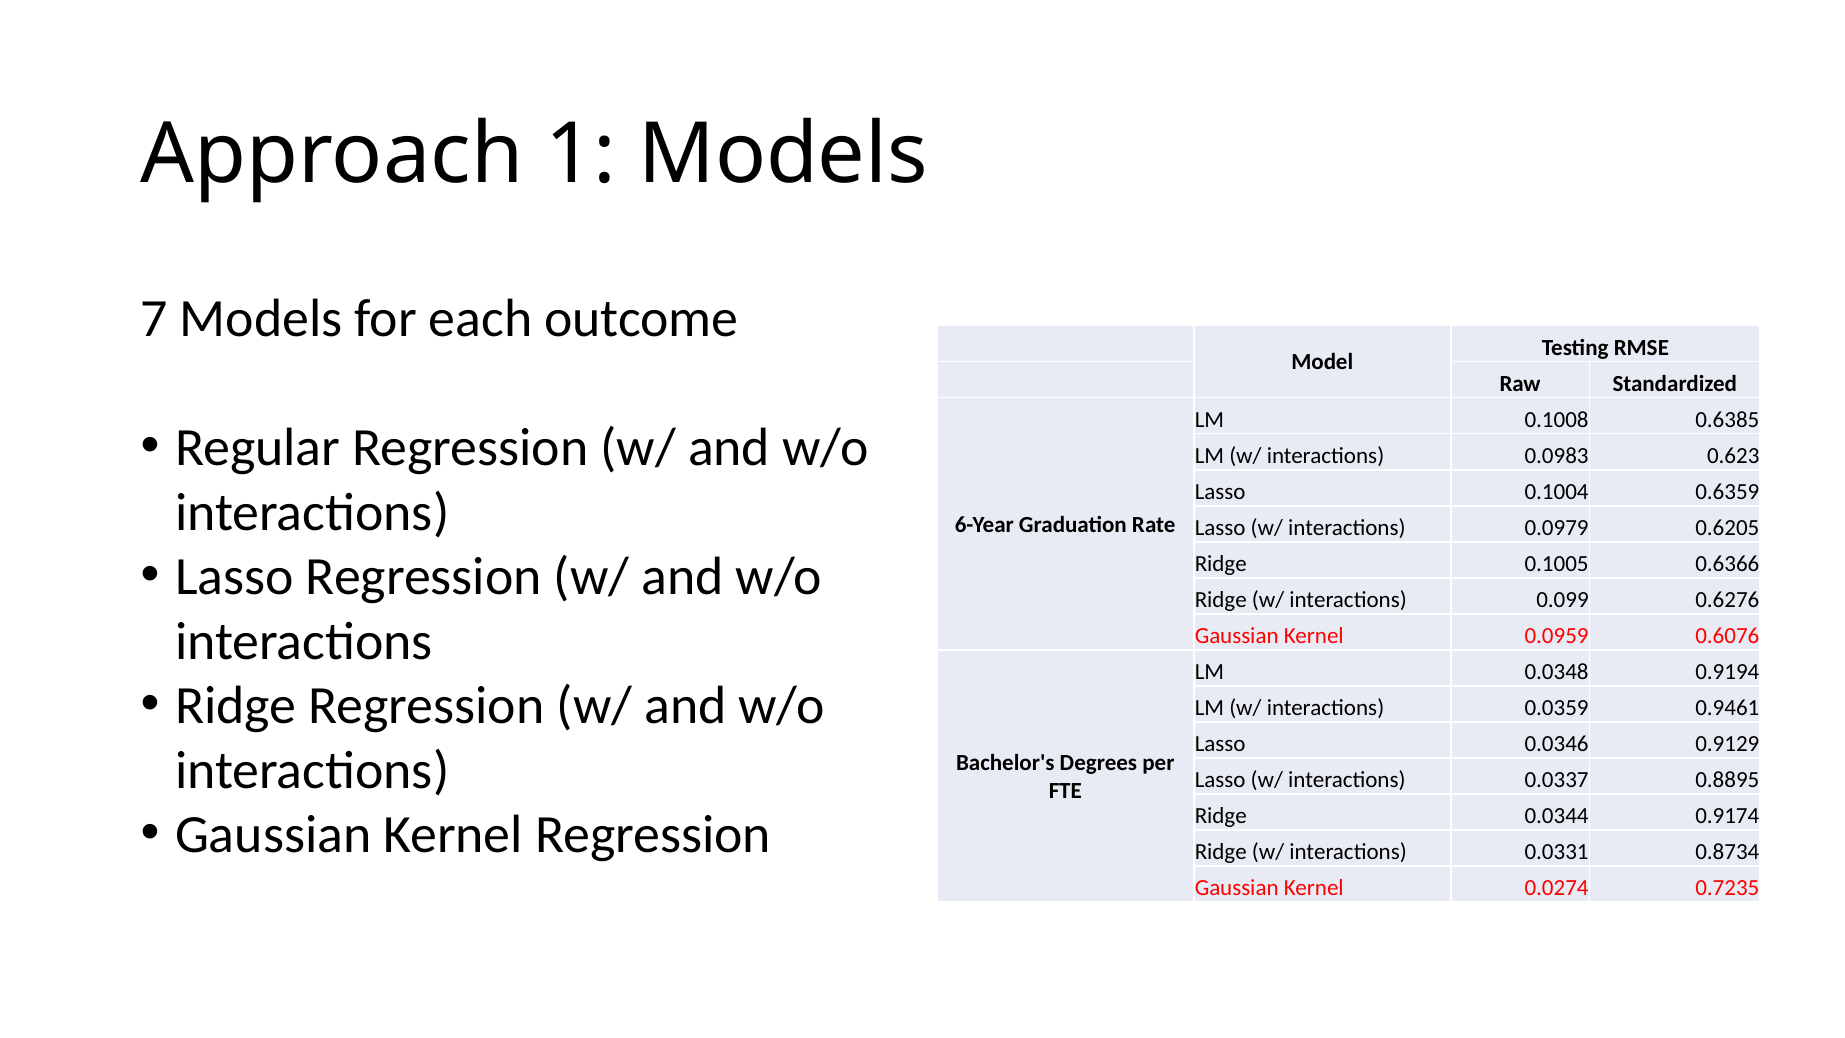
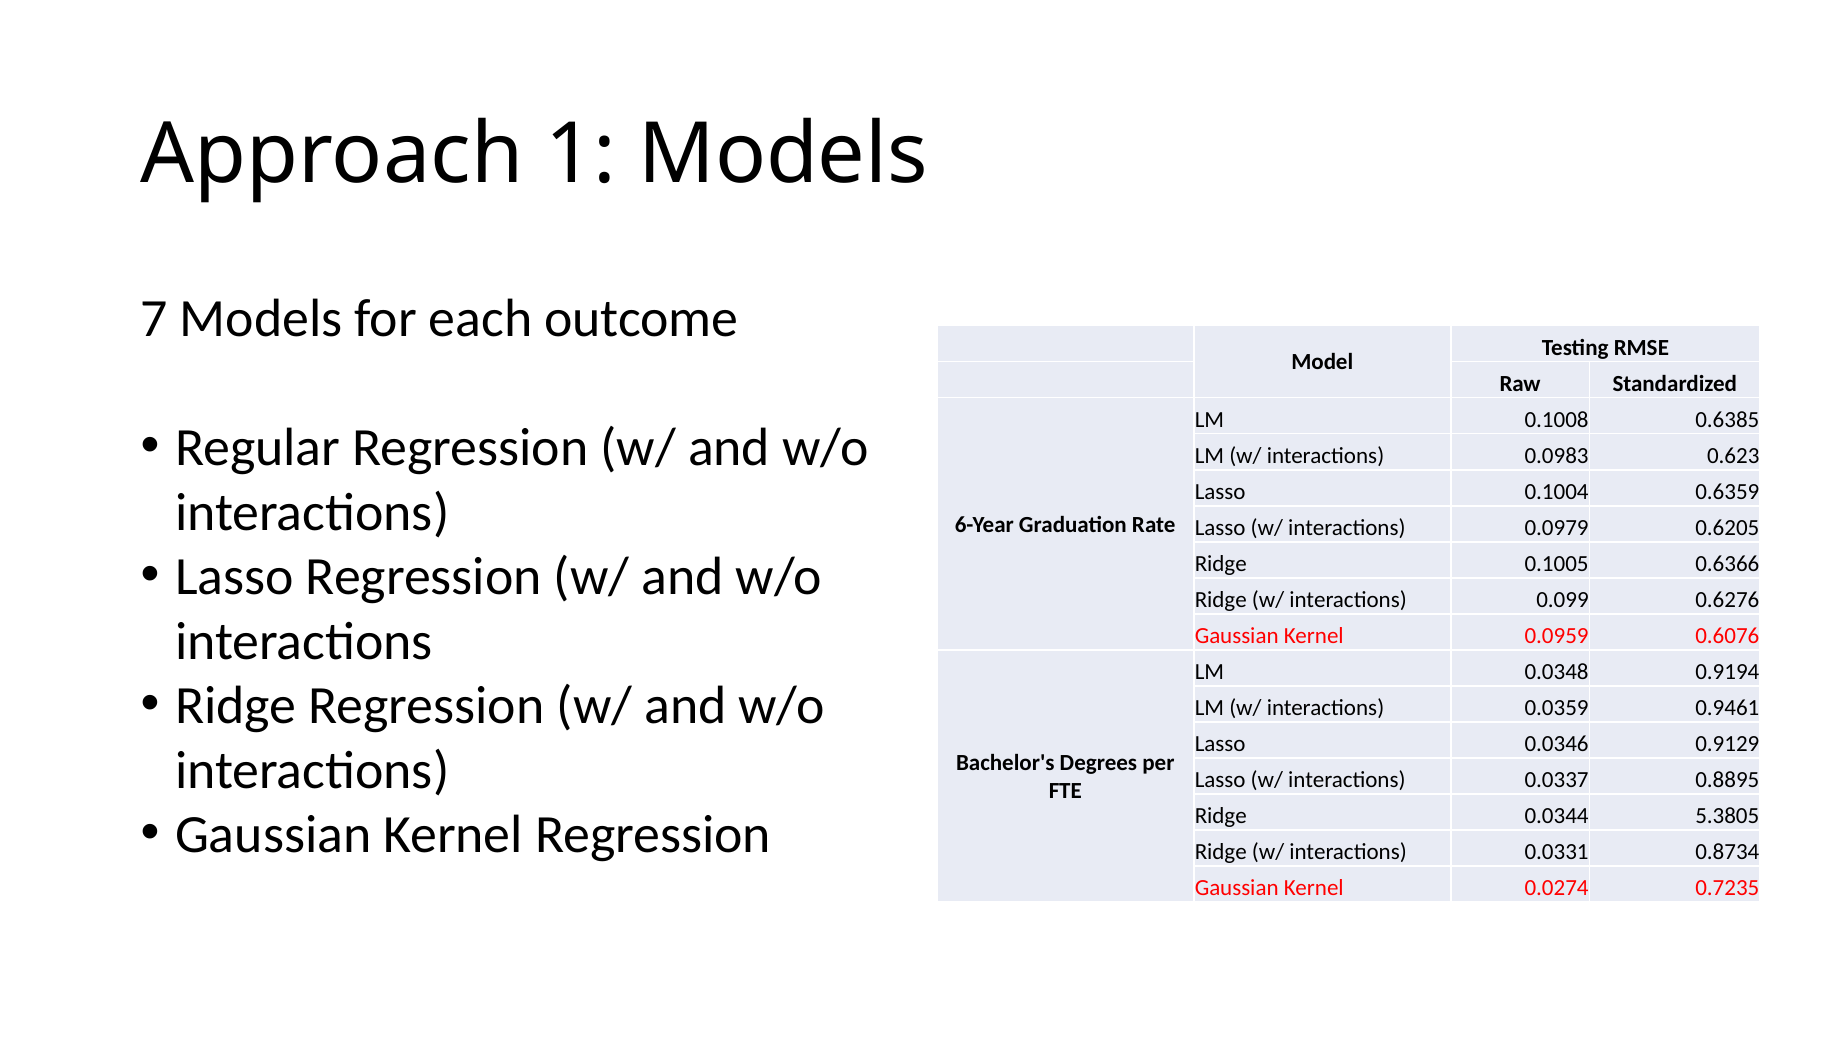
0.9174: 0.9174 -> 5.3805
